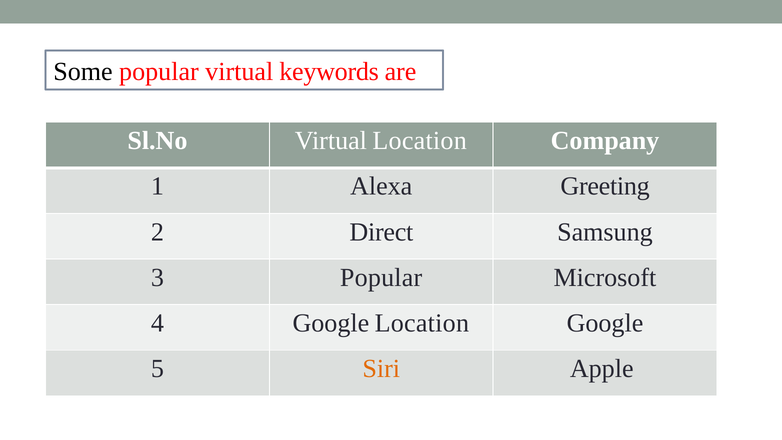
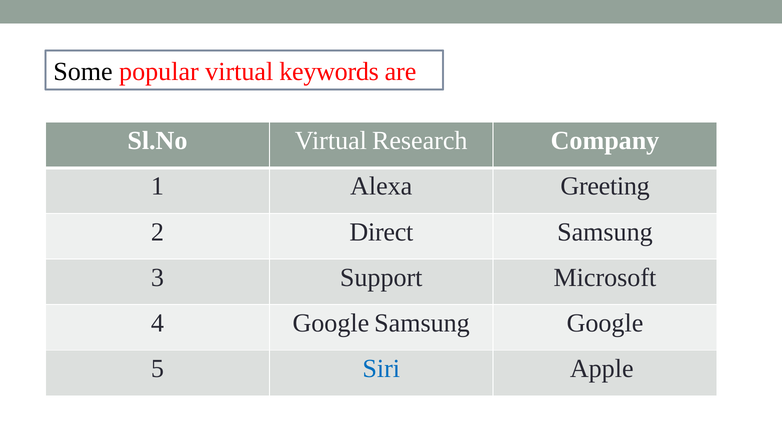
Virtual Location: Location -> Research
3 Popular: Popular -> Support
Google Location: Location -> Samsung
Siri colour: orange -> blue
